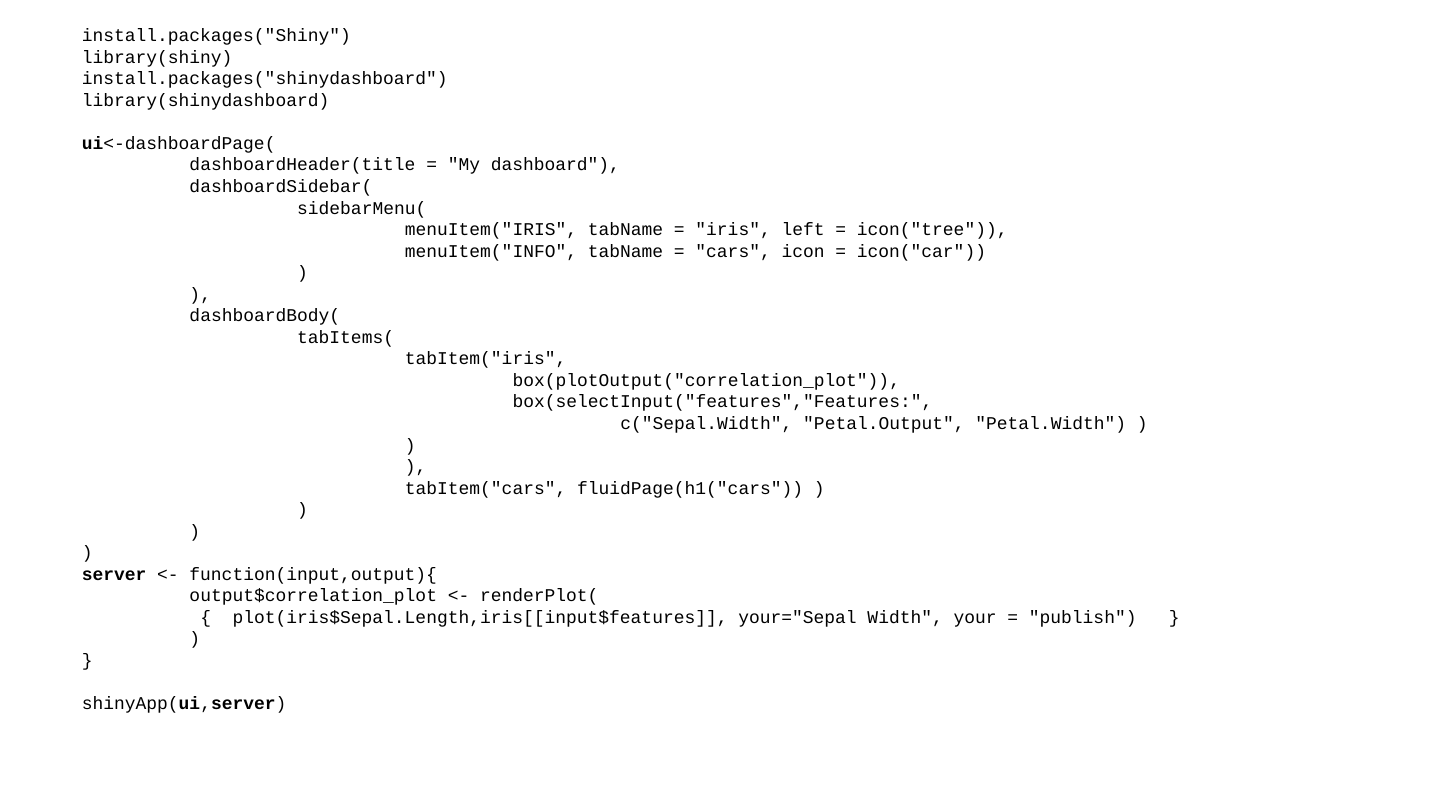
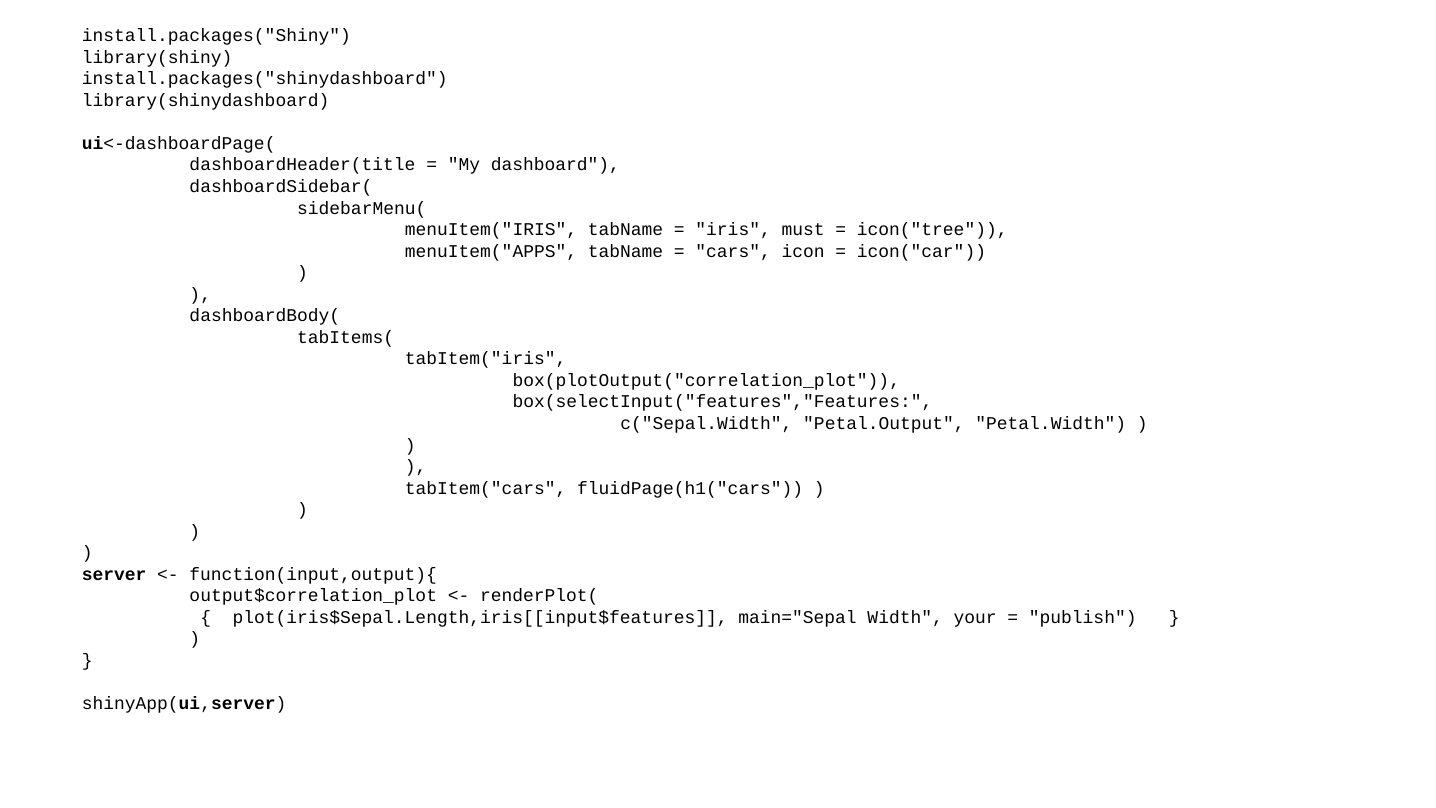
left: left -> must
menuItem("INFO: menuItem("INFO -> menuItem("APPS
your="Sepal: your="Sepal -> main="Sepal
